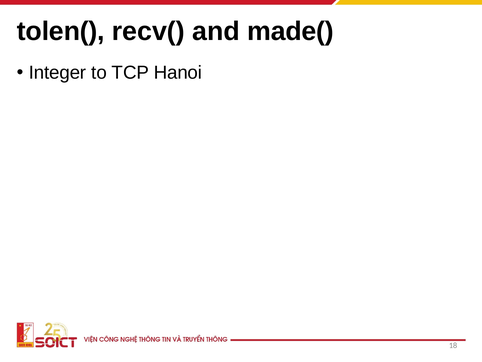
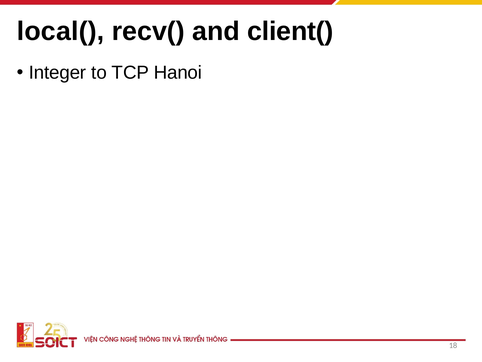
tolen(: tolen( -> local(
made(: made( -> client(
